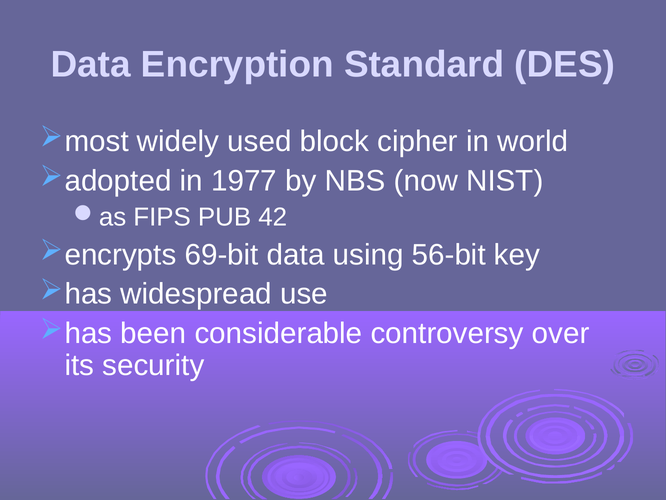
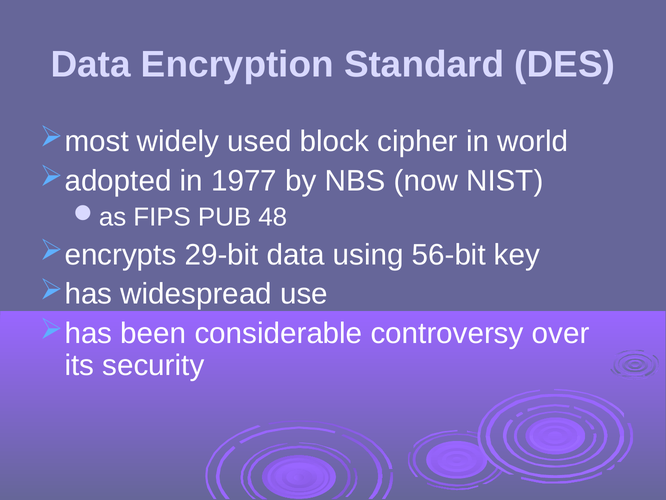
42: 42 -> 48
69-bit: 69-bit -> 29-bit
